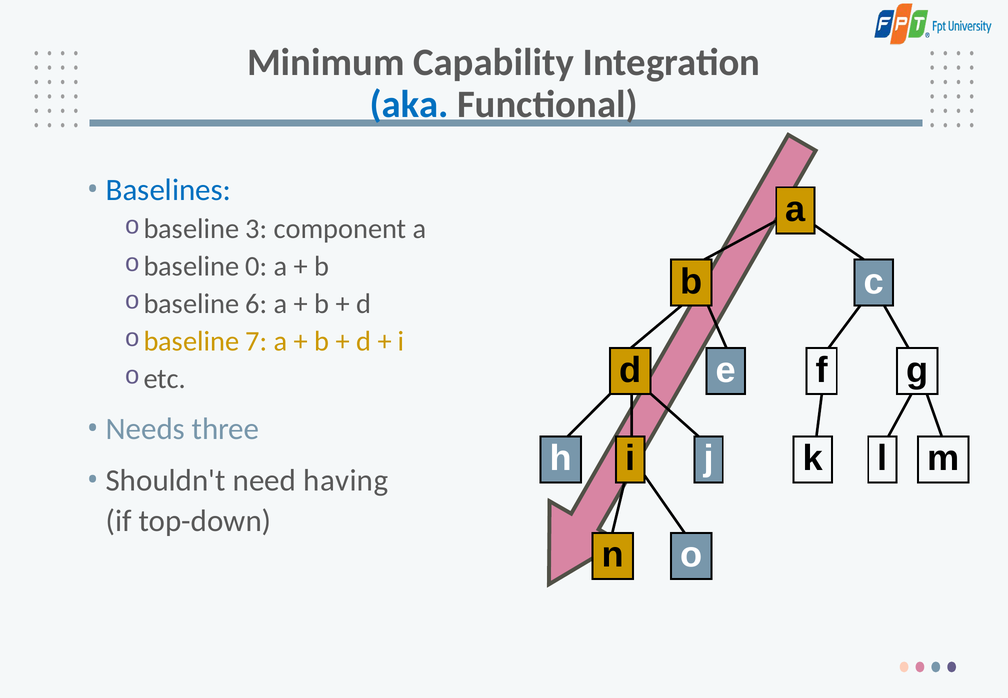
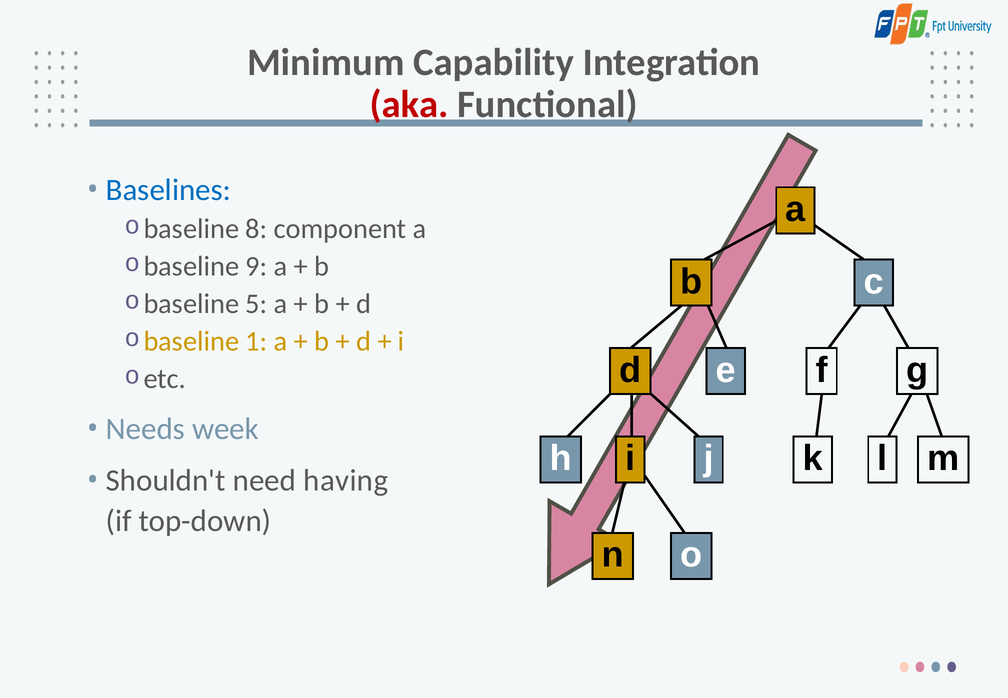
aka colour: blue -> red
3: 3 -> 8
0: 0 -> 9
6: 6 -> 5
7: 7 -> 1
three: three -> week
